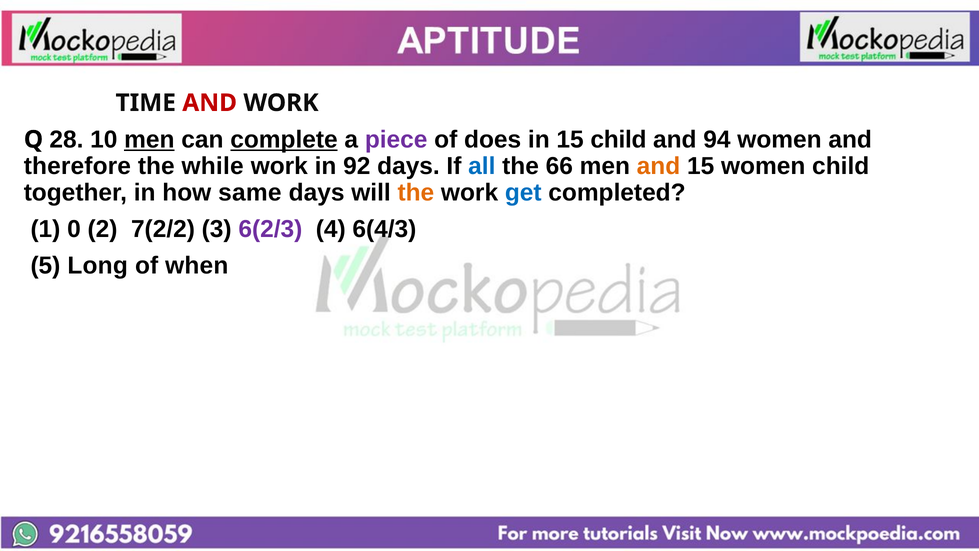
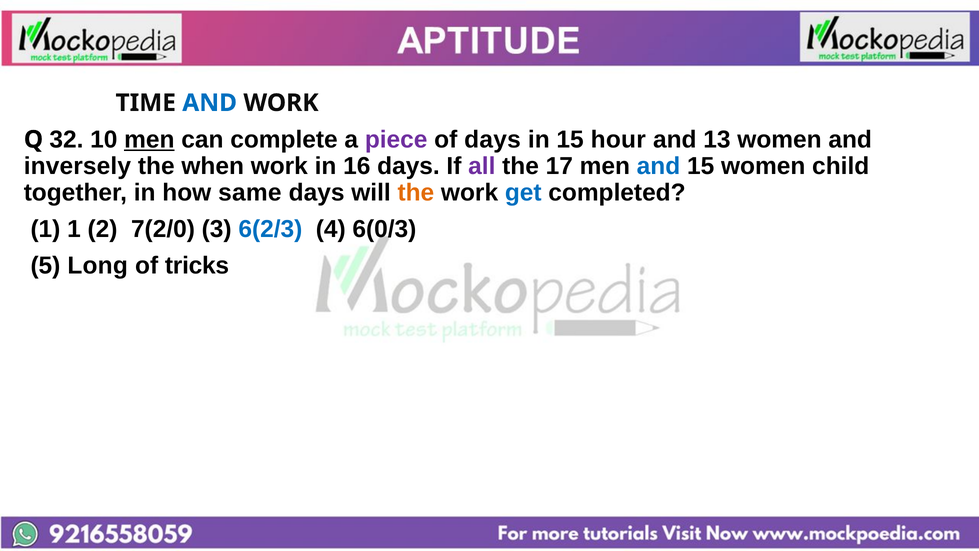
AND at (210, 103) colour: red -> blue
28: 28 -> 32
complete underline: present -> none
of does: does -> days
15 child: child -> hour
94: 94 -> 13
therefore: therefore -> inversely
while: while -> when
92: 92 -> 16
all colour: blue -> purple
66: 66 -> 17
and at (658, 166) colour: orange -> blue
1 0: 0 -> 1
7(2/2: 7(2/2 -> 7(2/0
6(2/3 colour: purple -> blue
6(4/3: 6(4/3 -> 6(0/3
when: when -> tricks
